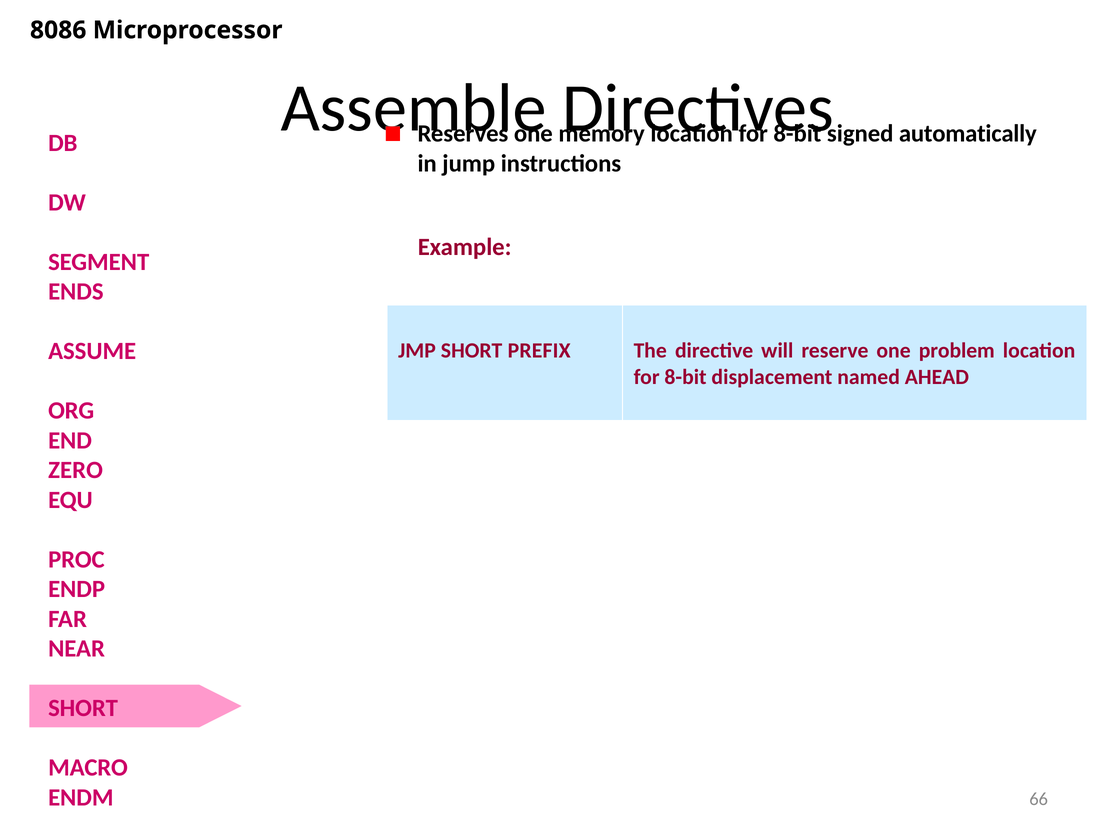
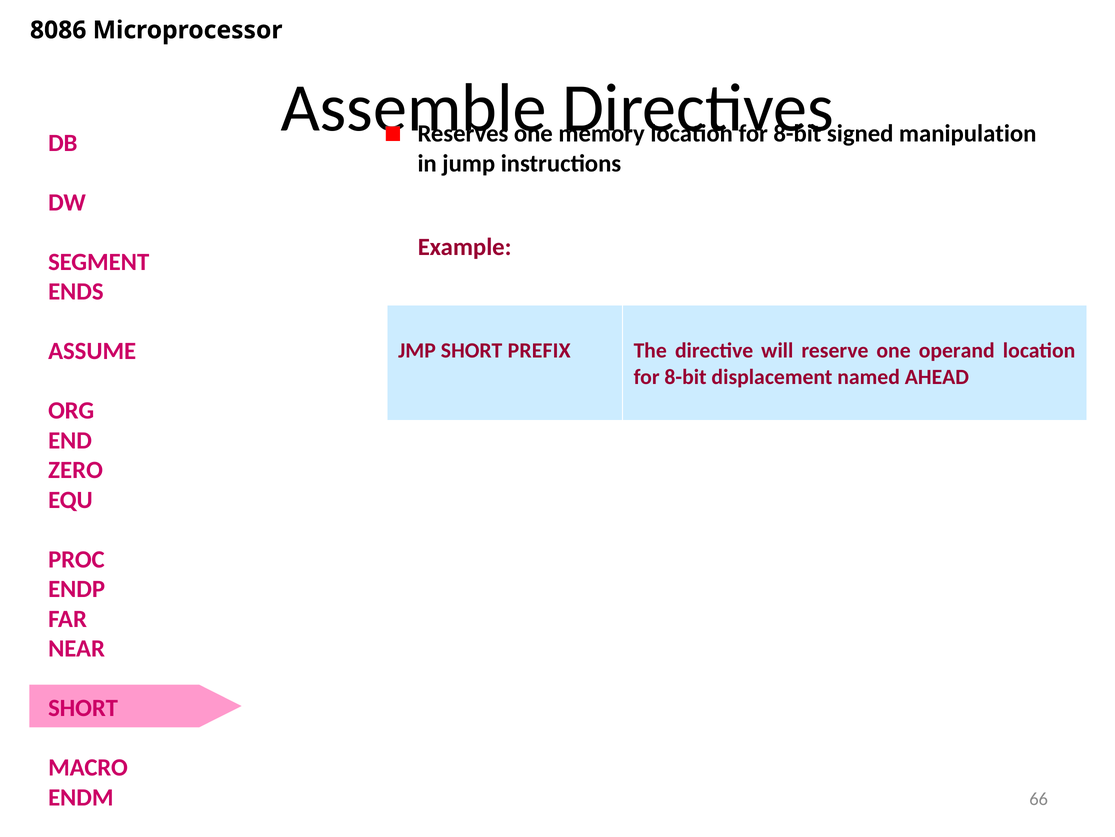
automatically: automatically -> manipulation
problem: problem -> operand
